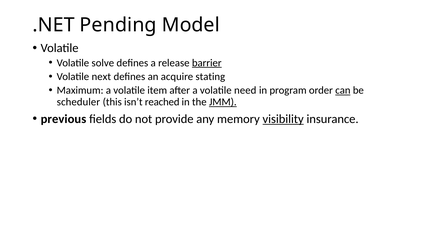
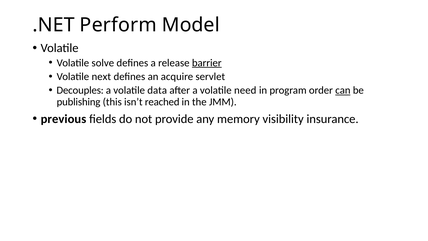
Pending: Pending -> Perform
stating: stating -> servlet
Maximum: Maximum -> Decouples
item: item -> data
scheduler: scheduler -> publishing
JMM underline: present -> none
visibility underline: present -> none
